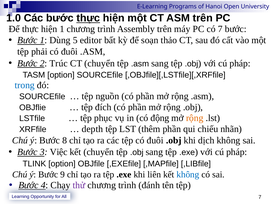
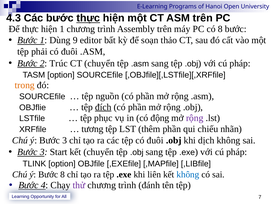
1.0: 1.0 -> 4.3
có 7: 7 -> 8
5: 5 -> 9
trong colour: blue -> orange
đích underline: none -> present
rộng at (195, 118) colour: orange -> purple
depth: depth -> tương
ý Bước 8: 8 -> 3
Việc: Việc -> Start
Bước 9: 9 -> 8
